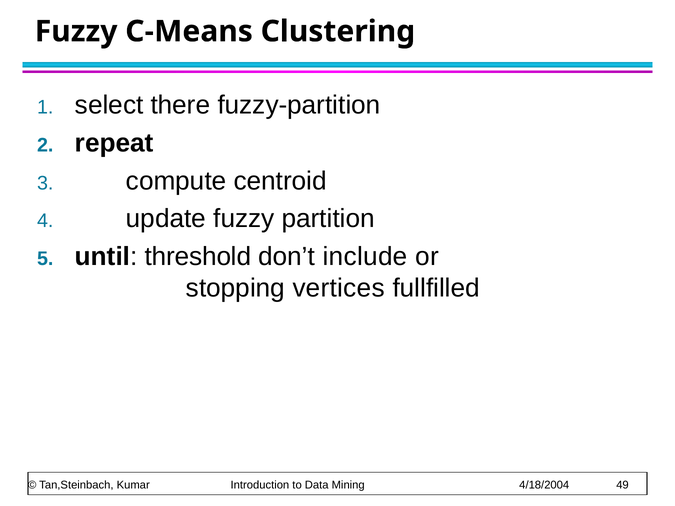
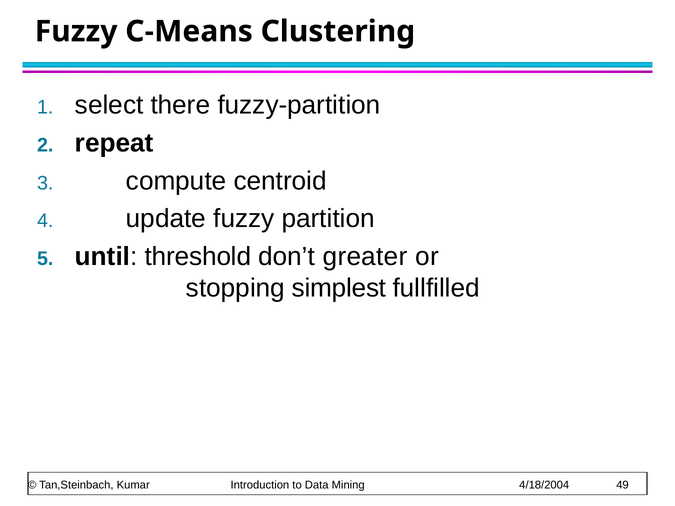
include: include -> greater
vertices: vertices -> simplest
